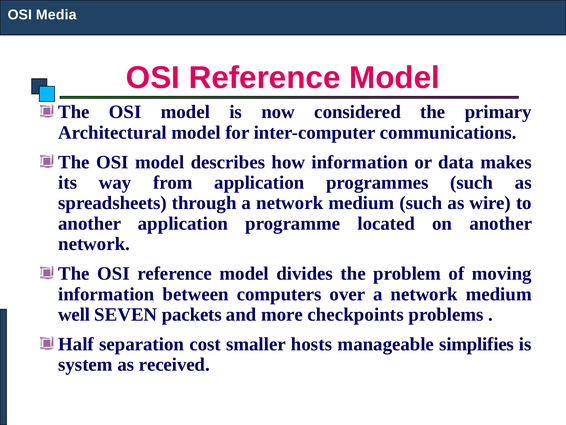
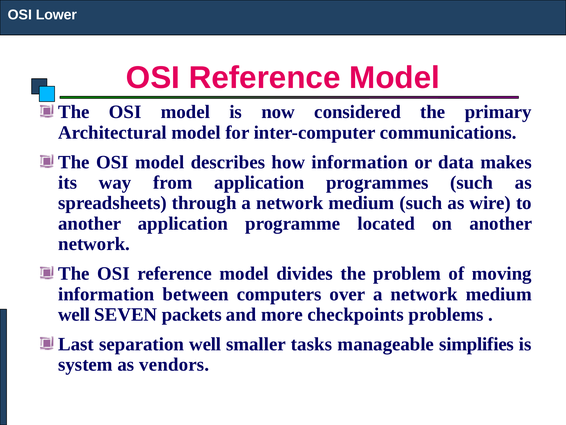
Media: Media -> Lower
Half: Half -> Last
separation cost: cost -> well
hosts: hosts -> tasks
received: received -> vendors
